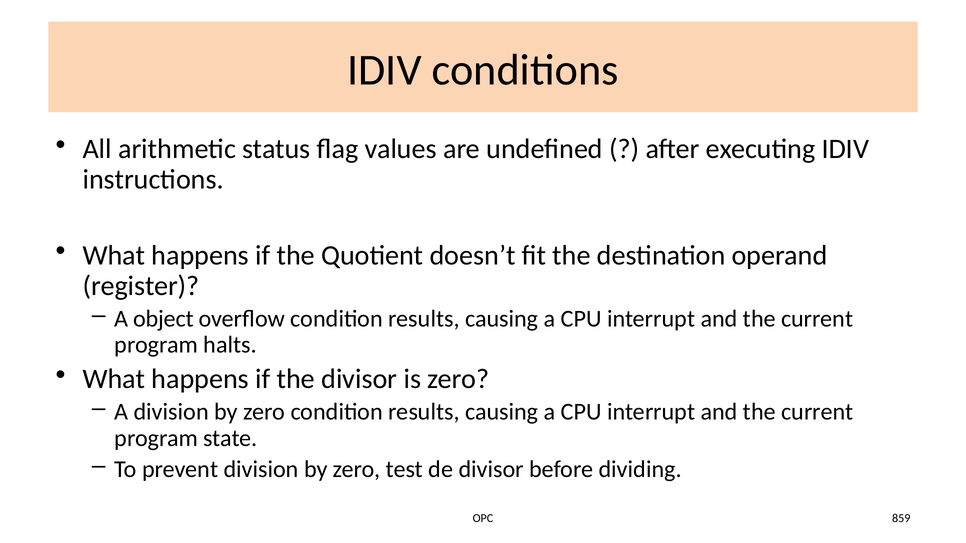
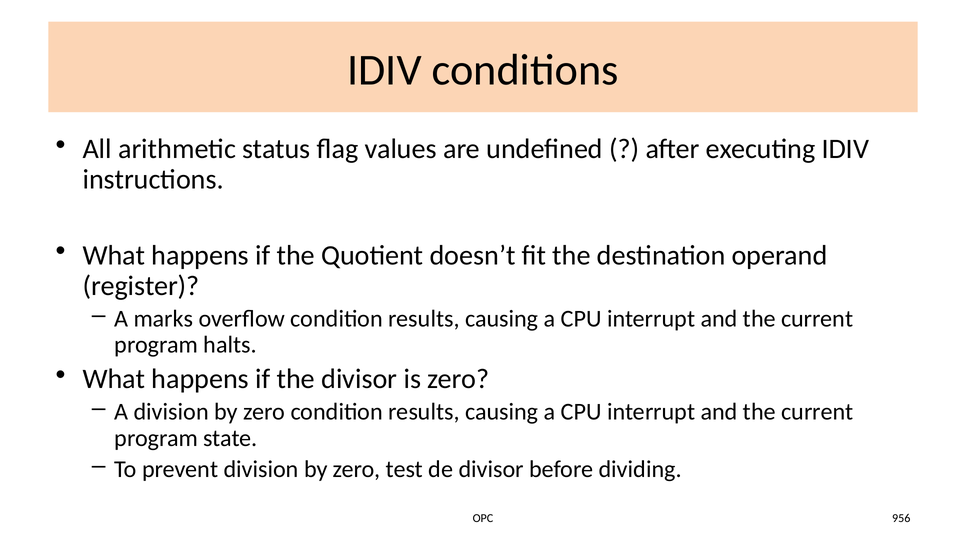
object: object -> marks
859: 859 -> 956
